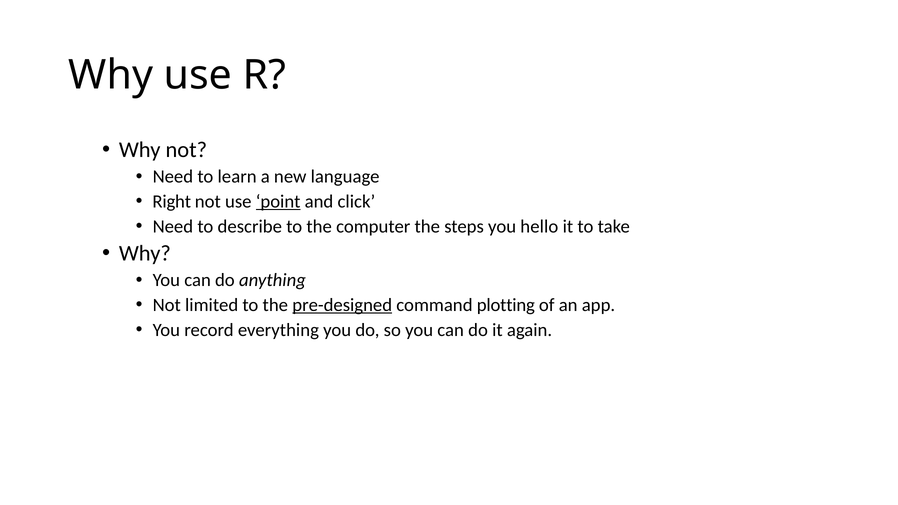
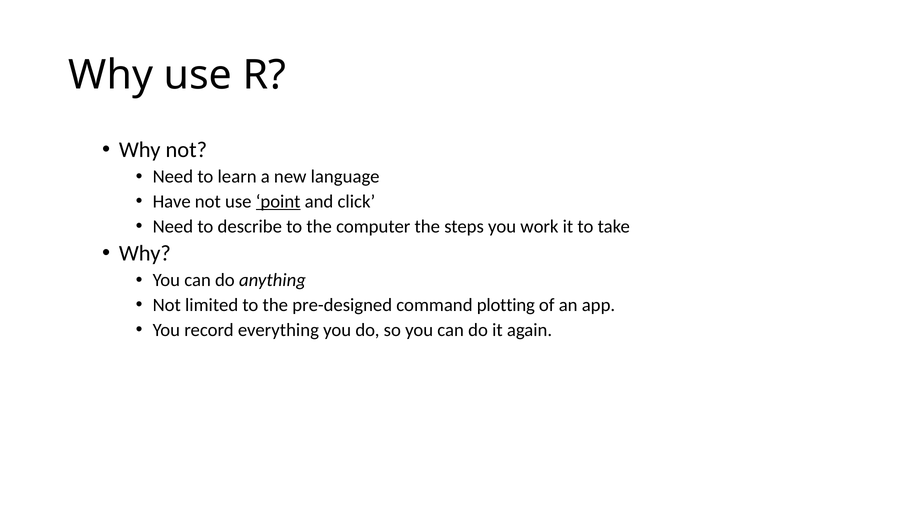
Right: Right -> Have
hello: hello -> work
pre-designed underline: present -> none
